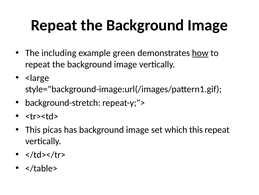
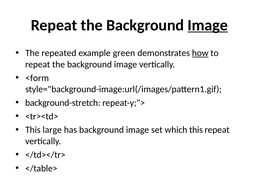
Image at (208, 25) underline: none -> present
including: including -> repeated
<large: <large -> <form
picas: picas -> large
